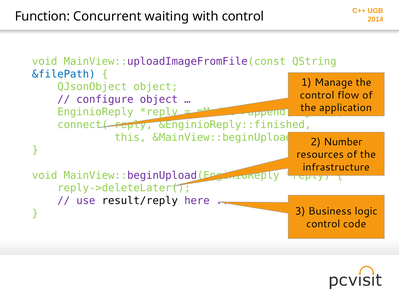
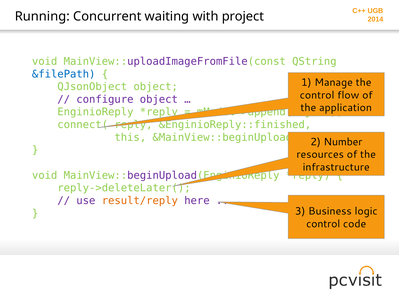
Function: Function -> Running
with control: control -> project
result/reply colour: black -> orange
